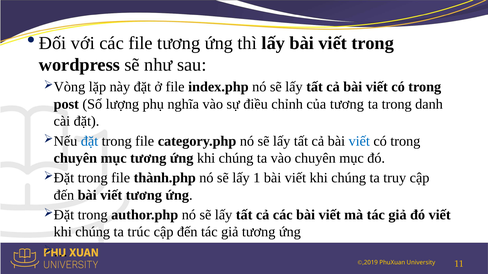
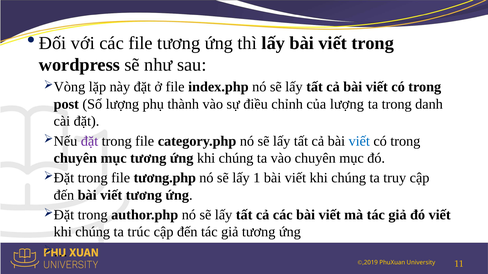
nghĩa: nghĩa -> thành
của tương: tương -> lượng
đặt at (90, 141) colour: blue -> purple
thành.php: thành.php -> tương.php
